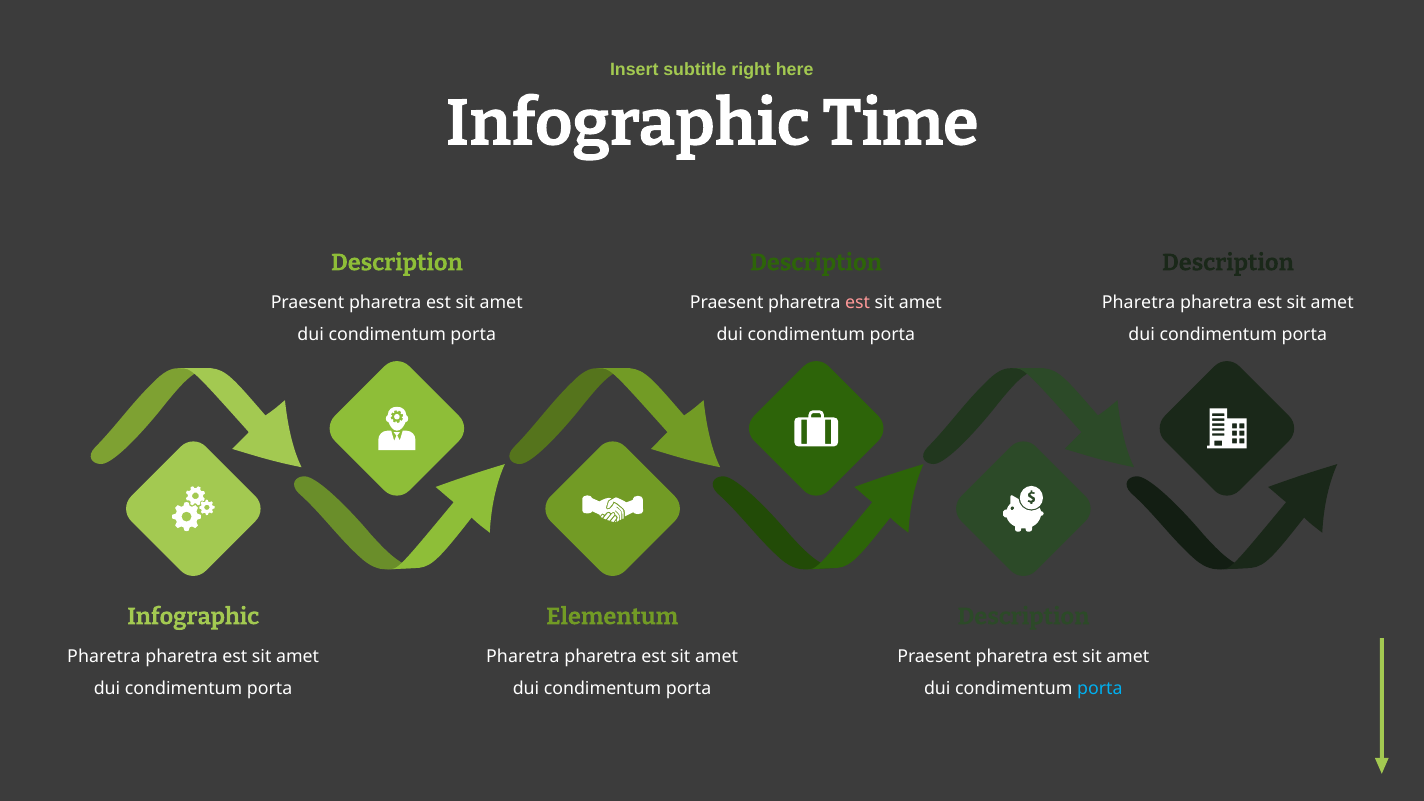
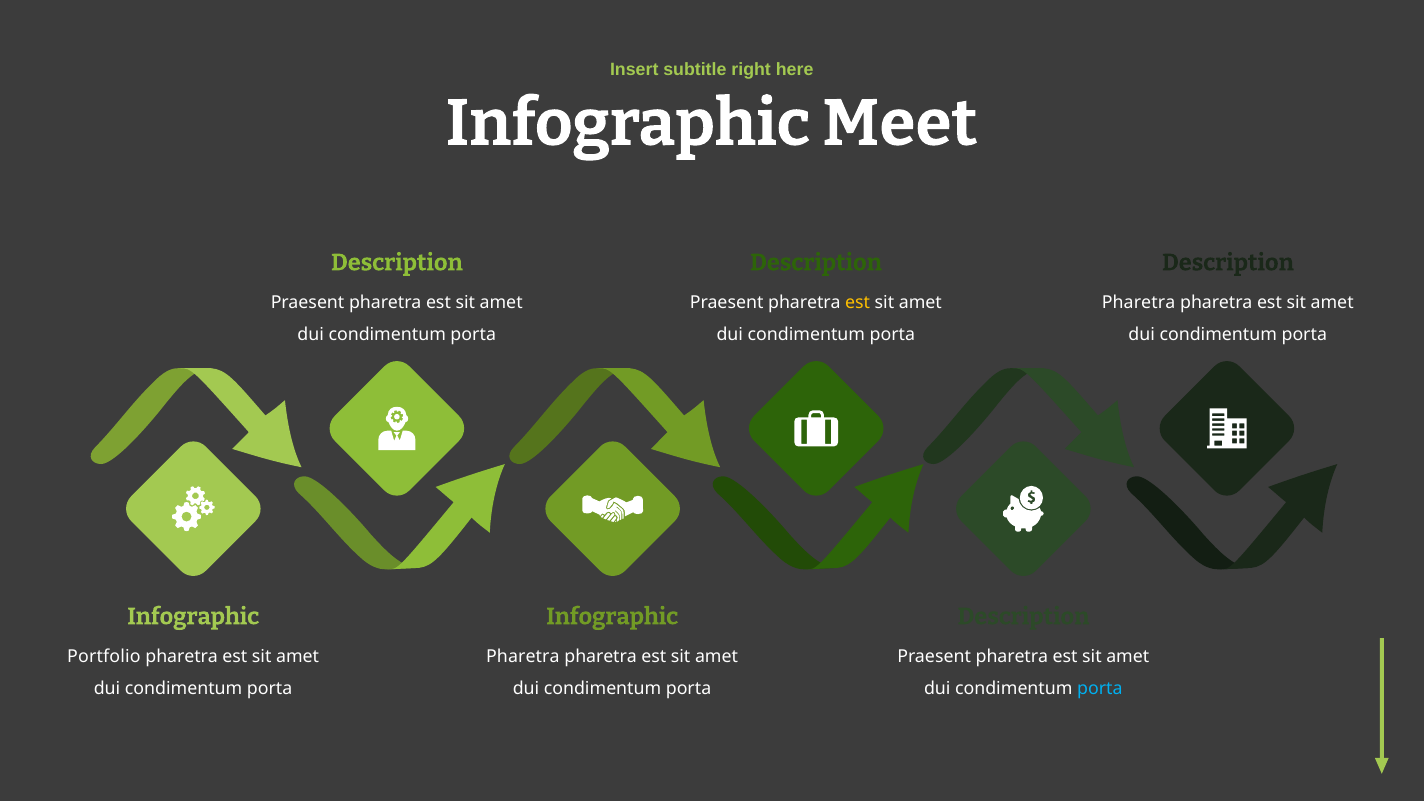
Time: Time -> Meet
est at (858, 303) colour: pink -> yellow
Elementum at (612, 616): Elementum -> Infographic
Pharetra at (104, 657): Pharetra -> Portfolio
